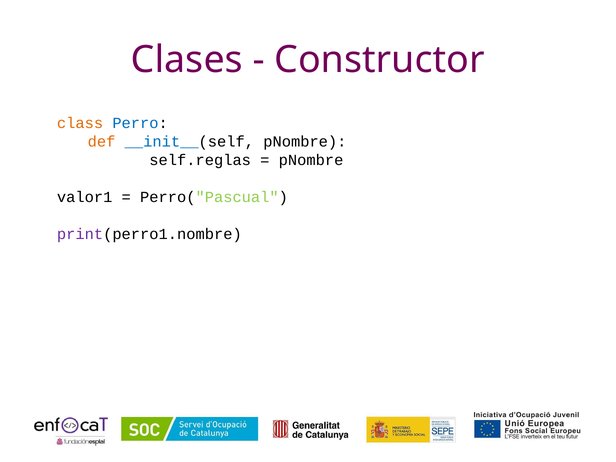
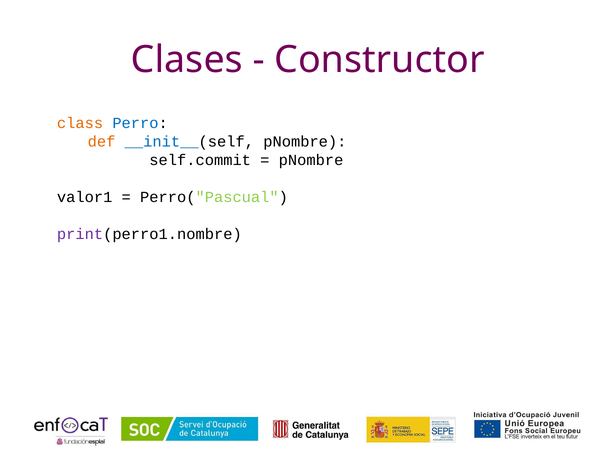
self.reglas: self.reglas -> self.commit
